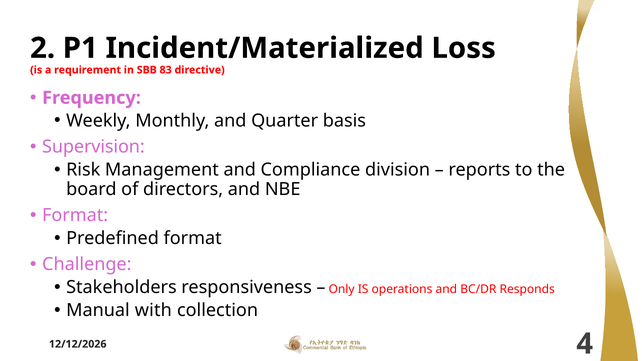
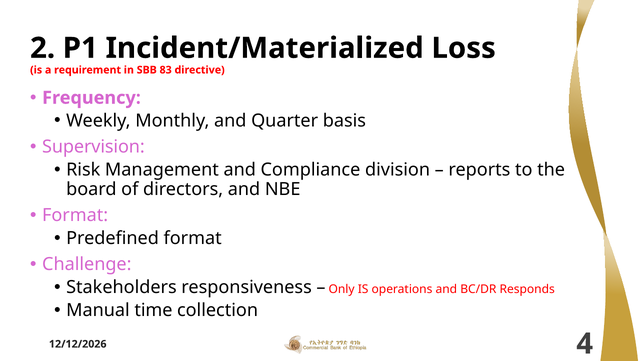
with: with -> time
